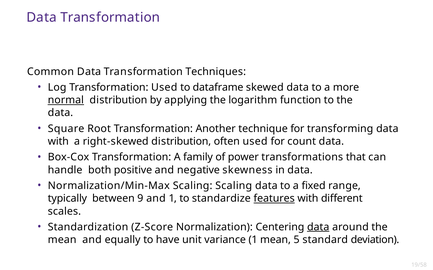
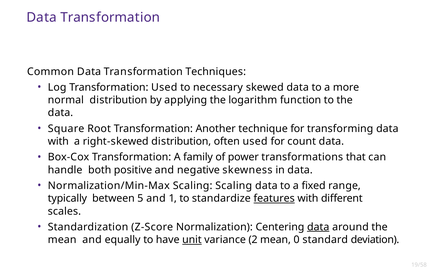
dataframe: dataframe -> necessary
normal underline: present -> none
9: 9 -> 5
unit underline: none -> present
variance 1: 1 -> 2
5: 5 -> 0
